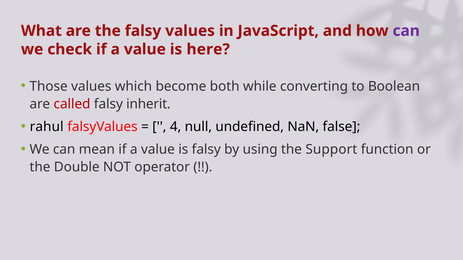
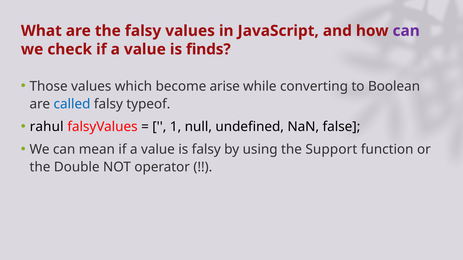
here: here -> finds
both: both -> arise
called colour: red -> blue
inherit: inherit -> typeof
4: 4 -> 1
